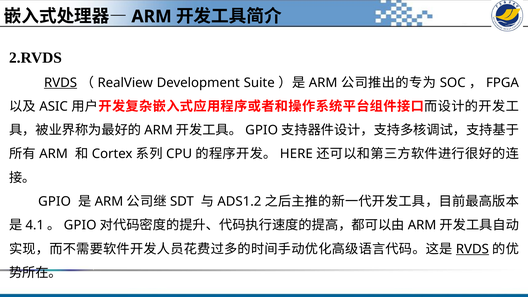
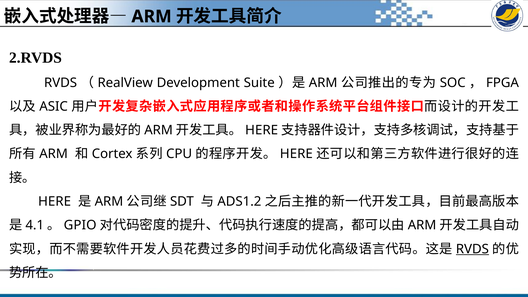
RVDS at (61, 83) underline: present -> none
GPIO at (262, 130): GPIO -> HERE
GPIO at (55, 201): GPIO -> HERE
